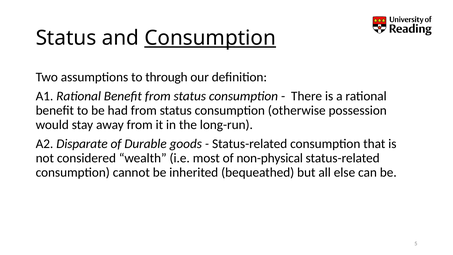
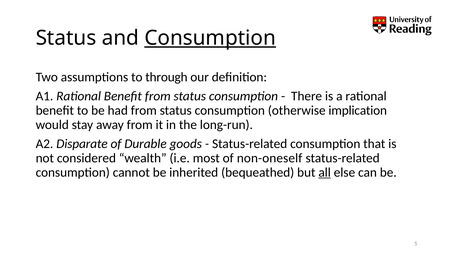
possession: possession -> implication
non-physical: non-physical -> non-oneself
all underline: none -> present
